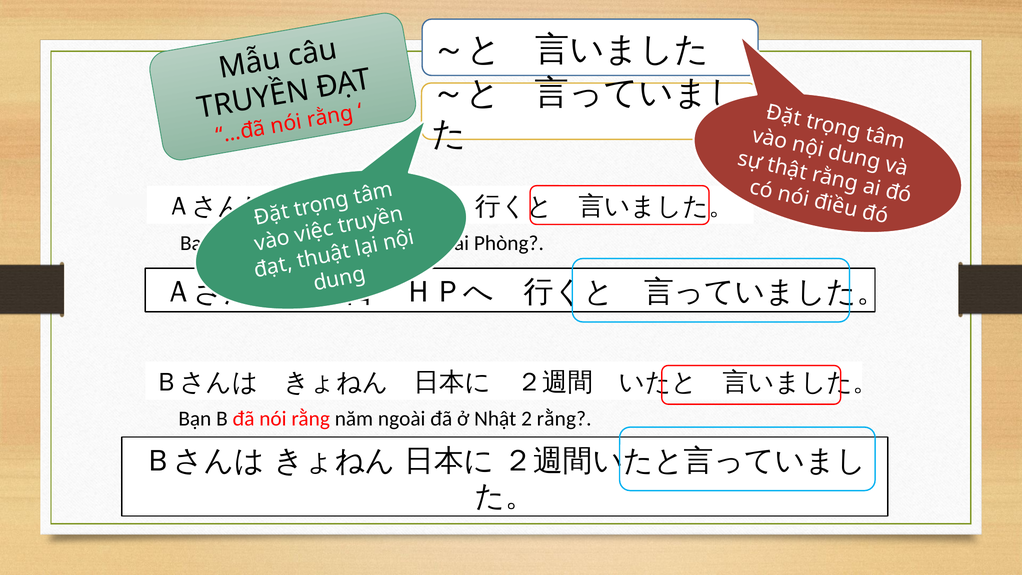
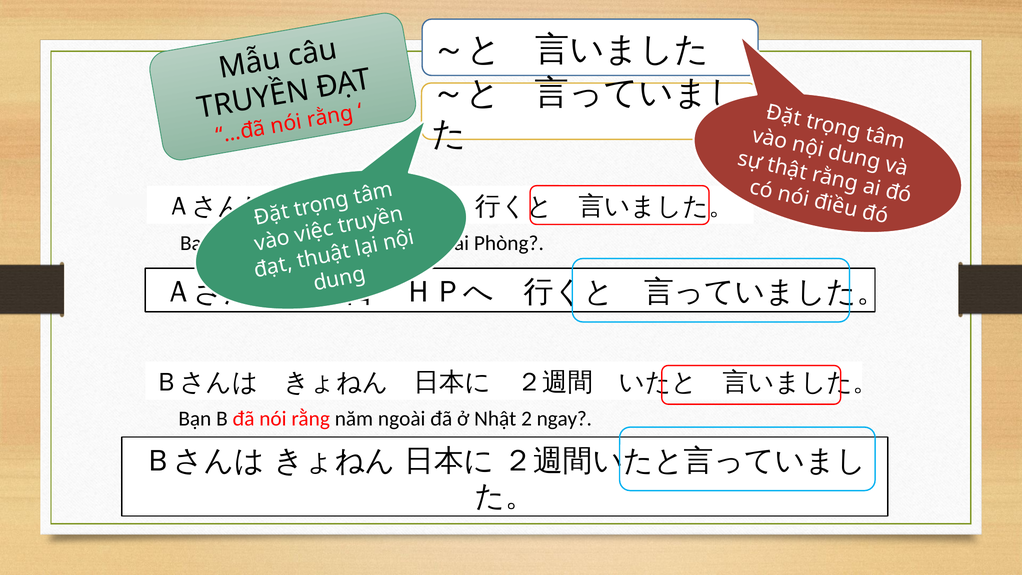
2 rằng: rằng -> ngay
